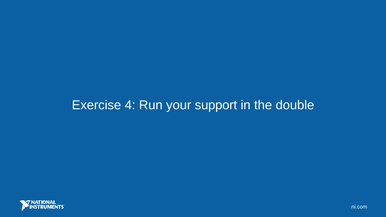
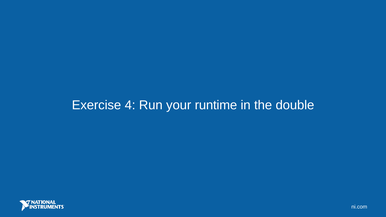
support: support -> runtime
